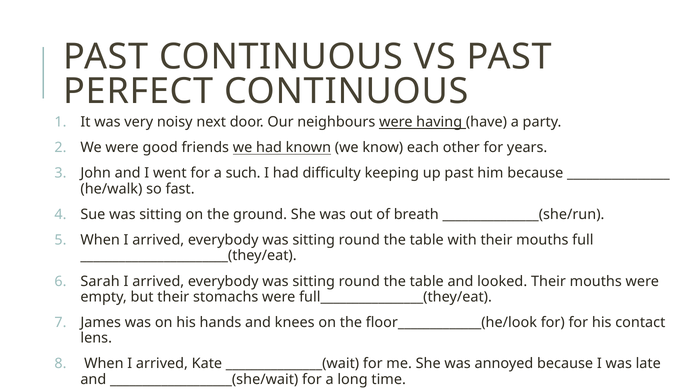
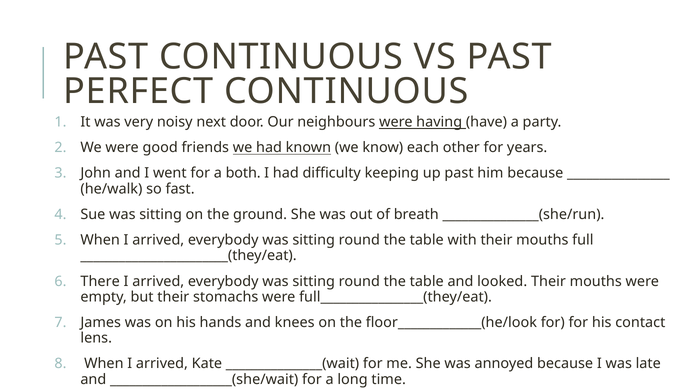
such: such -> both
Sarah: Sarah -> There
